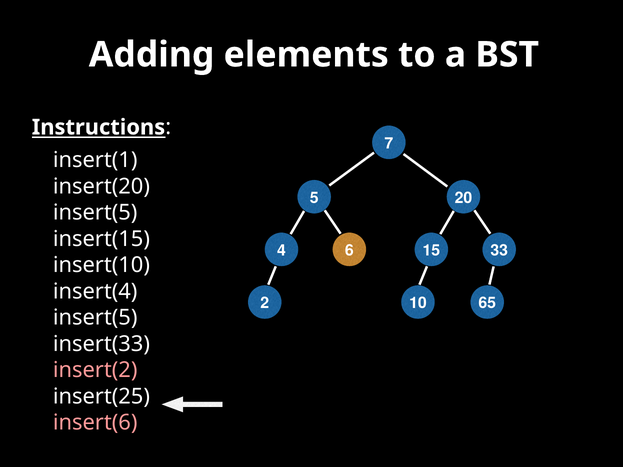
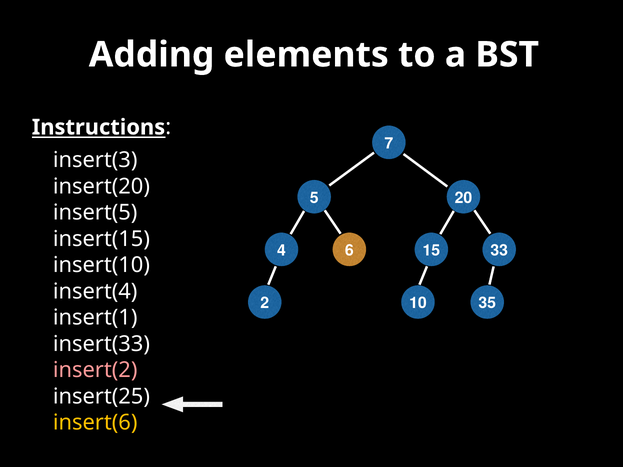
insert(1: insert(1 -> insert(3
65: 65 -> 35
insert(5 at (95, 318): insert(5 -> insert(1
insert(6 colour: pink -> yellow
